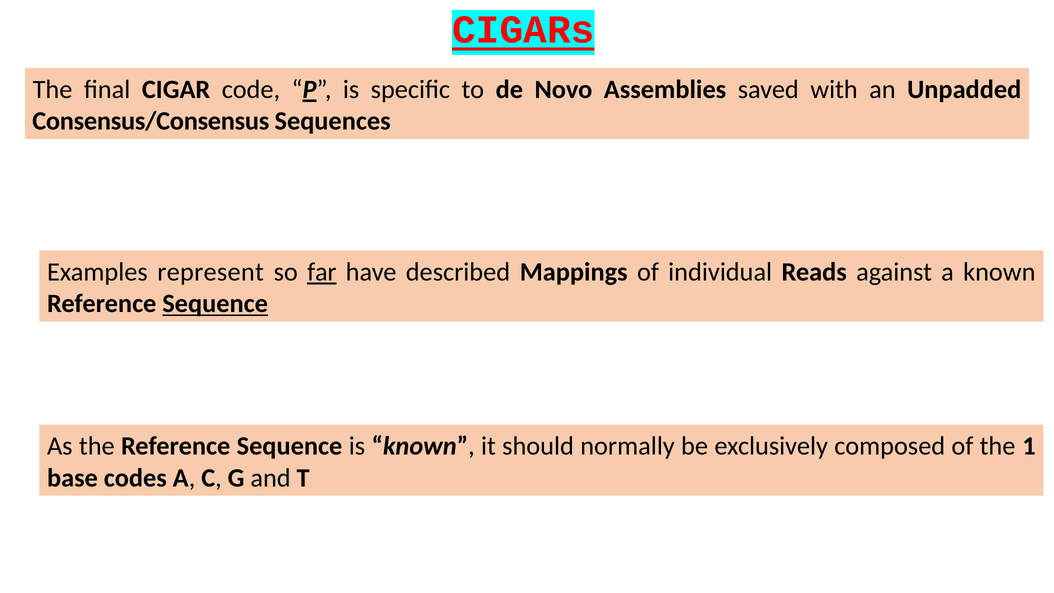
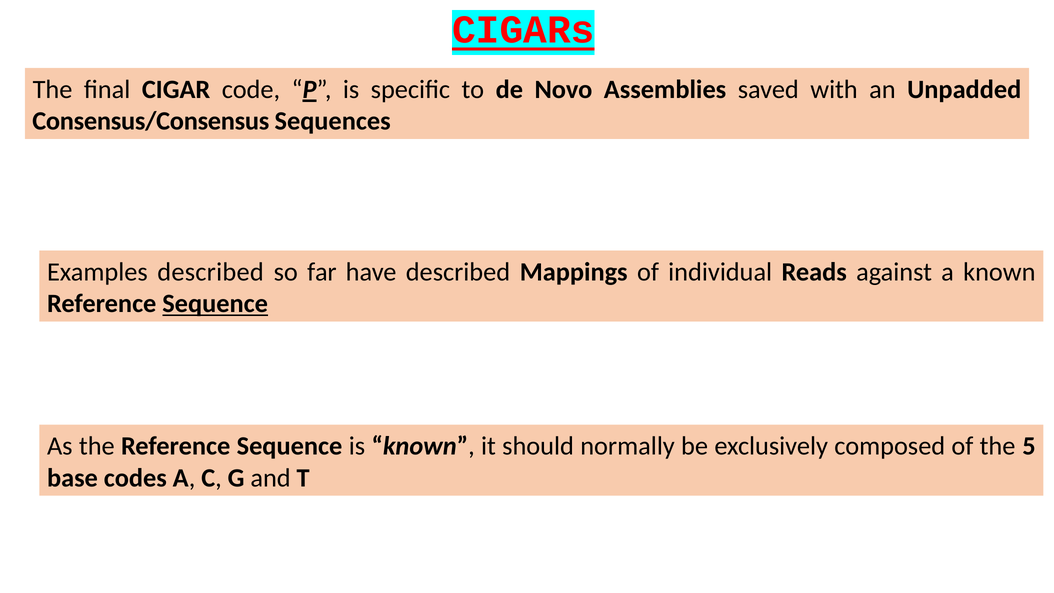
Examples represent: represent -> described
far underline: present -> none
1: 1 -> 5
